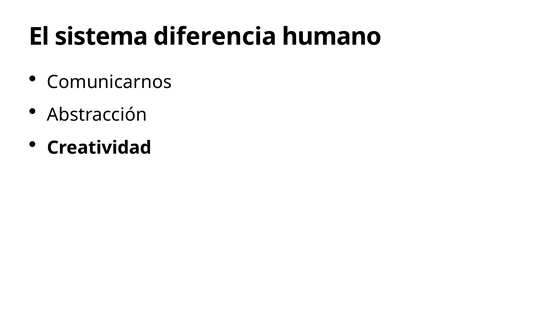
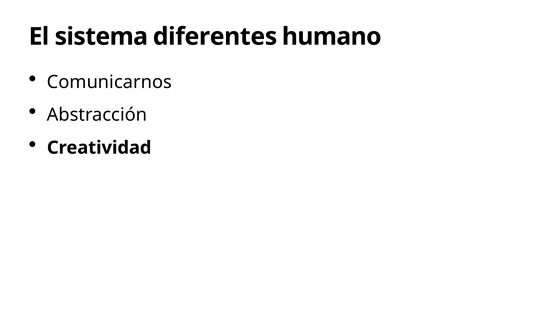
diferencia: diferencia -> diferentes
